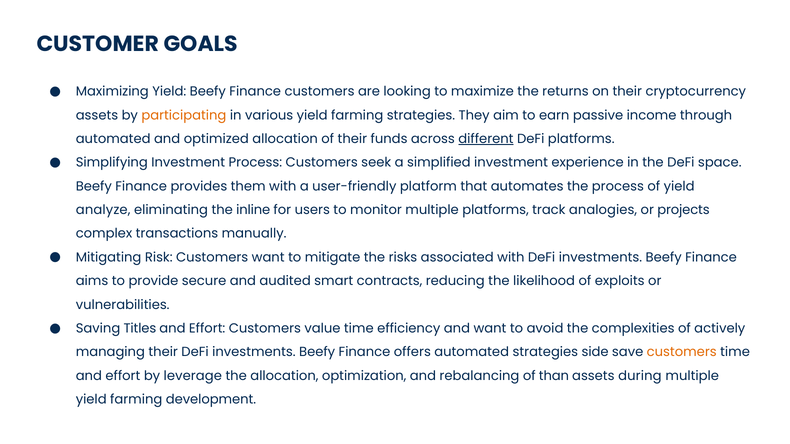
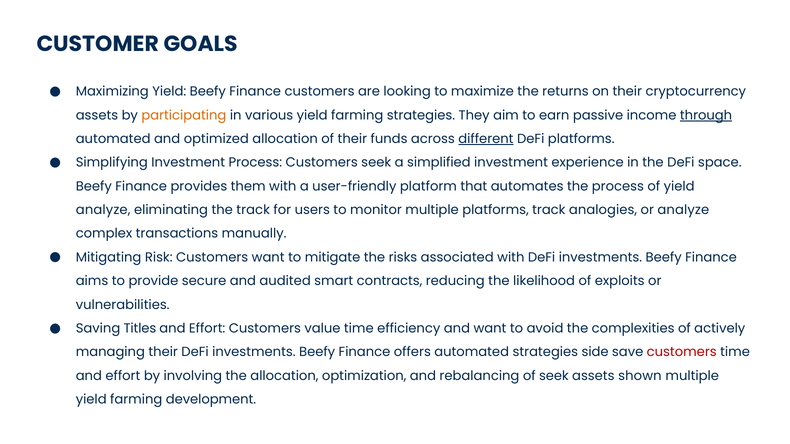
through underline: none -> present
the inline: inline -> track
or projects: projects -> analyze
customers at (682, 352) colour: orange -> red
leverage: leverage -> involving
of than: than -> seek
during: during -> shown
